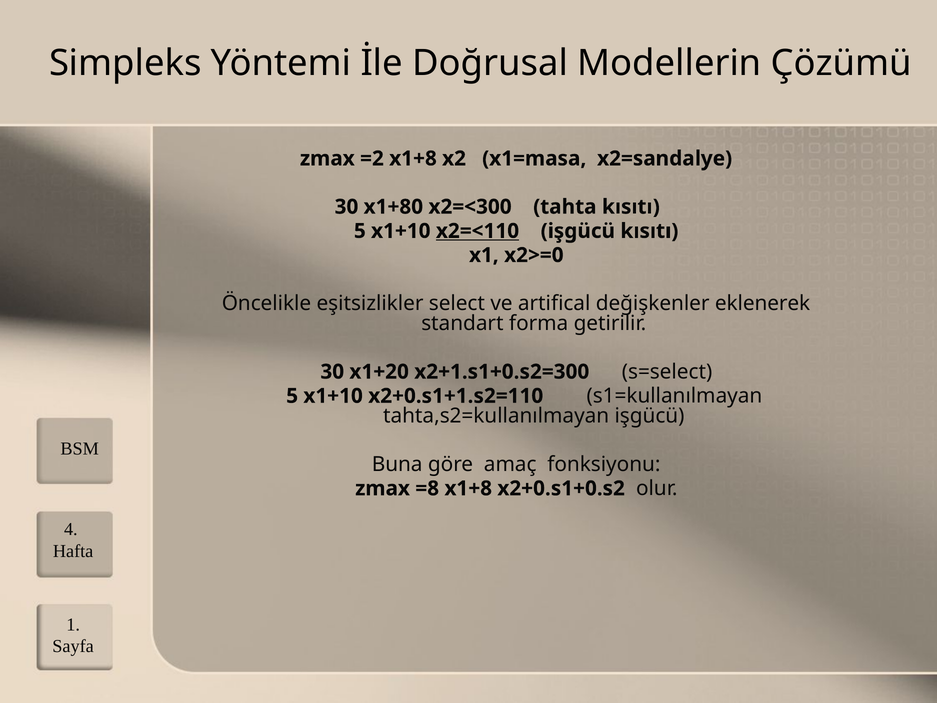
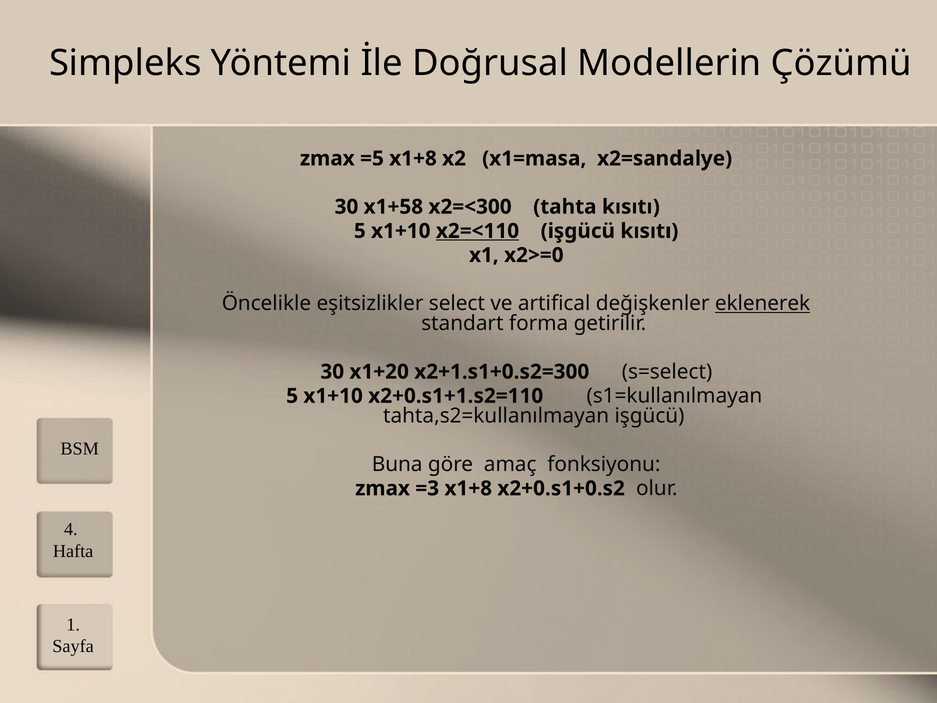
=2: =2 -> =5
x1+80: x1+80 -> x1+58
eklenerek underline: none -> present
=8: =8 -> =3
